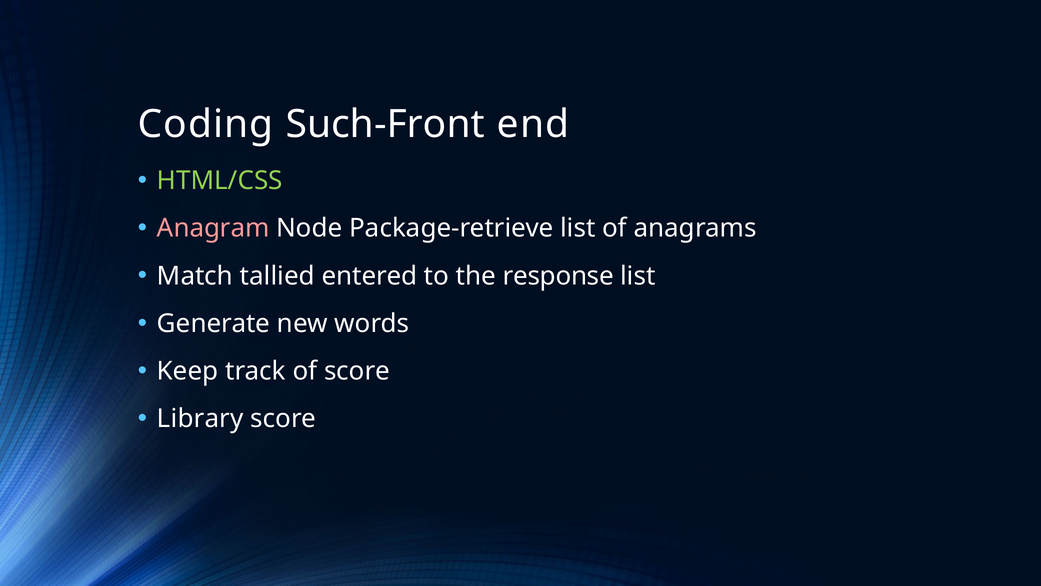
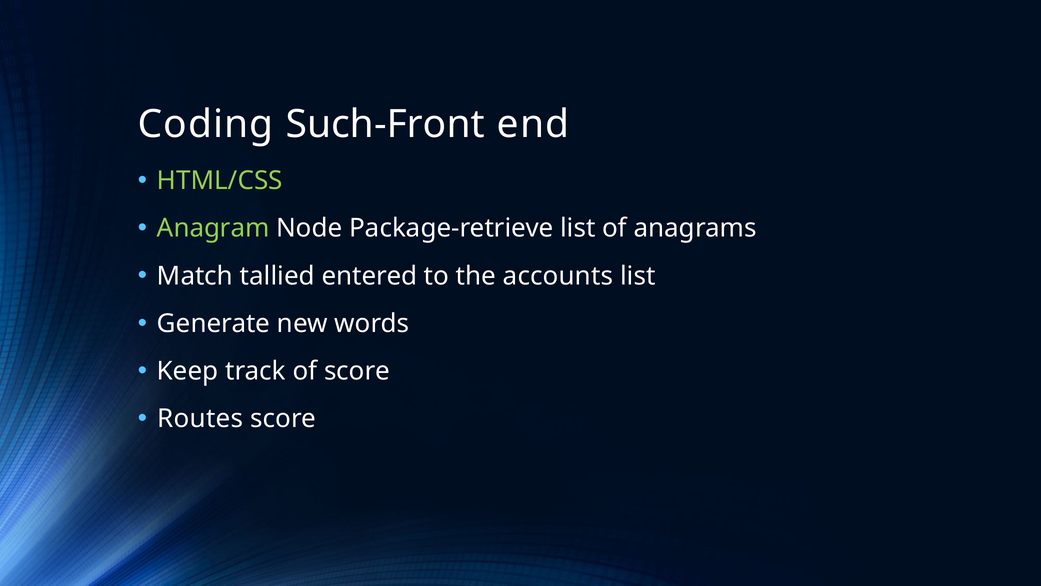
Anagram colour: pink -> light green
response: response -> accounts
Library: Library -> Routes
